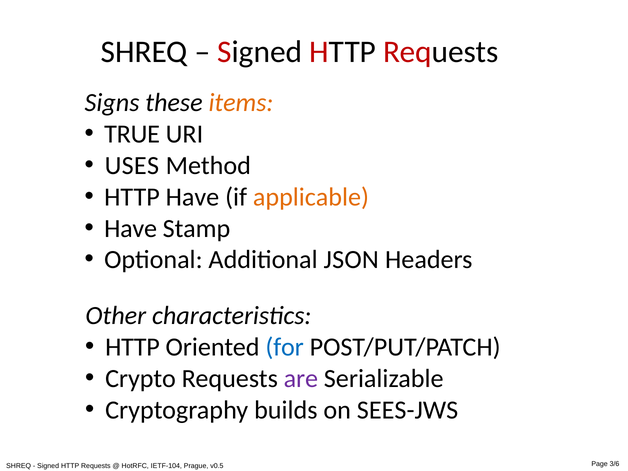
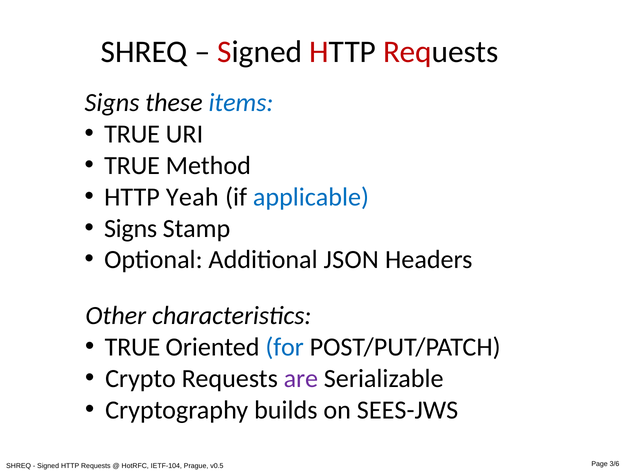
items colour: orange -> blue
USES at (132, 166): USES -> TRUE
HTTP Have: Have -> Yeah
applicable colour: orange -> blue
Have at (131, 228): Have -> Signs
HTTP at (132, 347): HTTP -> TRUE
